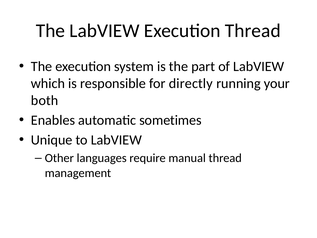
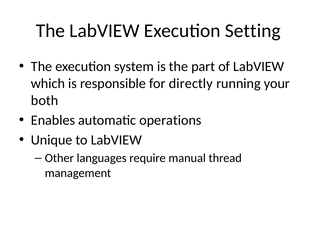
Execution Thread: Thread -> Setting
sometimes: sometimes -> operations
